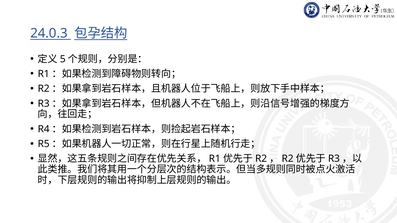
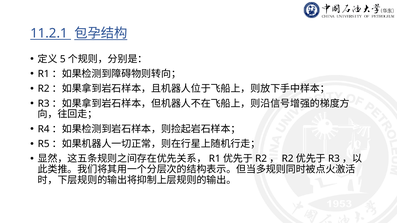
24.0.3: 24.0.3 -> 11.2.1
